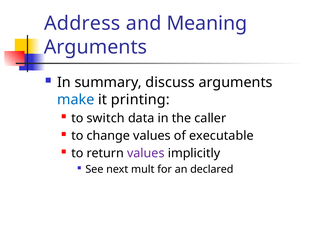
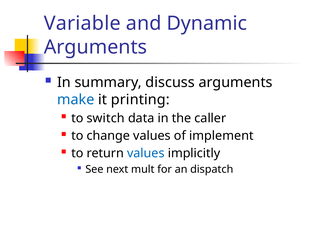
Address: Address -> Variable
Meaning: Meaning -> Dynamic
executable: executable -> implement
values at (146, 153) colour: purple -> blue
declared: declared -> dispatch
